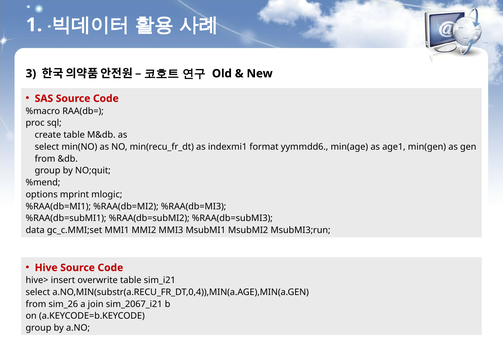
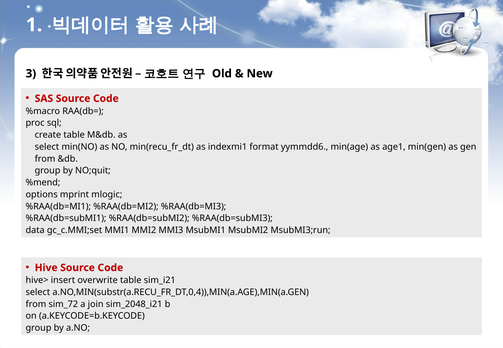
sim_26: sim_26 -> sim_72
sim_2067_i21: sim_2067_i21 -> sim_2048_i21
